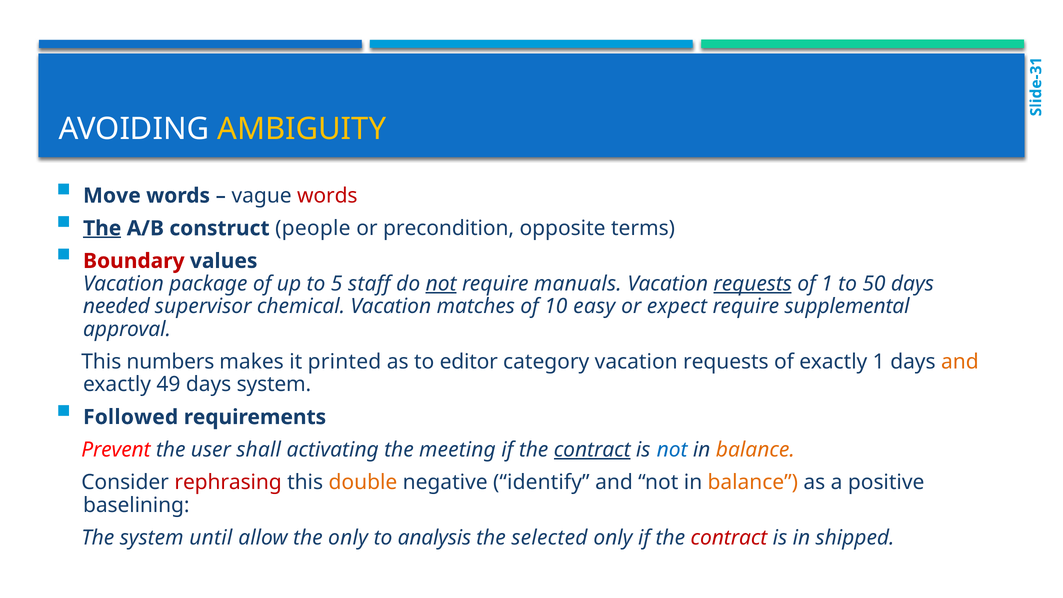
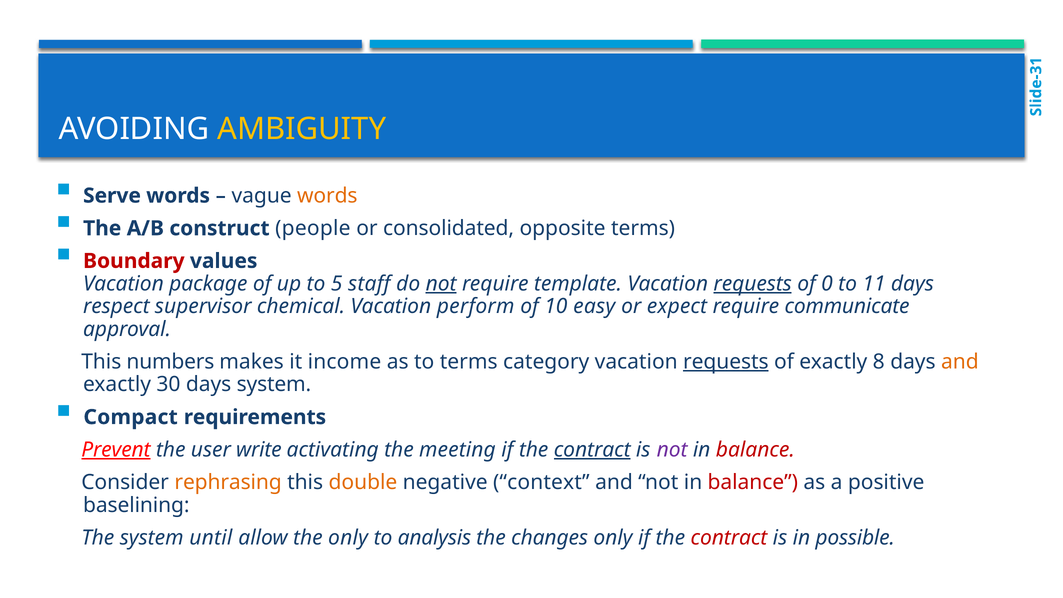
Move: Move -> Serve
words at (327, 196) colour: red -> orange
The at (102, 228) underline: present -> none
precondition: precondition -> consolidated
manuals: manuals -> template
of 1: 1 -> 0
50: 50 -> 11
needed: needed -> respect
matches: matches -> perform
supplemental: supplemental -> communicate
printed: printed -> income
to editor: editor -> terms
requests at (726, 362) underline: none -> present
exactly 1: 1 -> 8
49: 49 -> 30
Followed: Followed -> Compact
Prevent underline: none -> present
shall: shall -> write
not at (672, 450) colour: blue -> purple
balance at (755, 450) colour: orange -> red
rephrasing colour: red -> orange
identify: identify -> context
balance at (753, 482) colour: orange -> red
selected: selected -> changes
shipped: shipped -> possible
